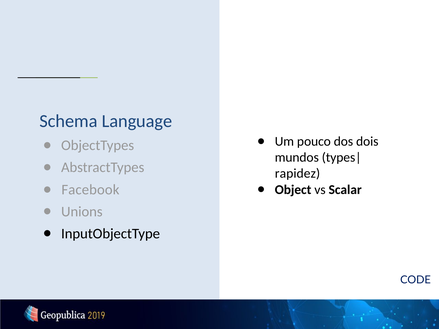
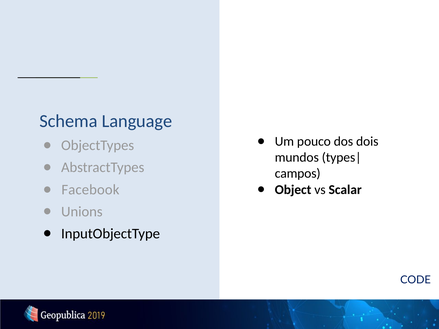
rapidez: rapidez -> campos
